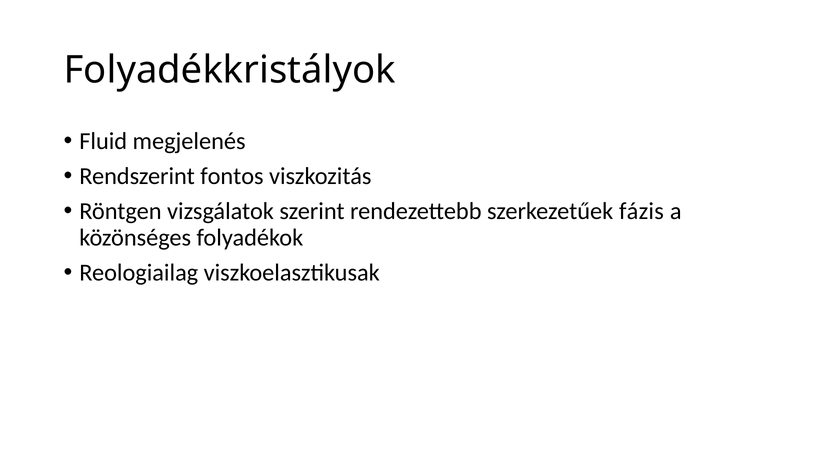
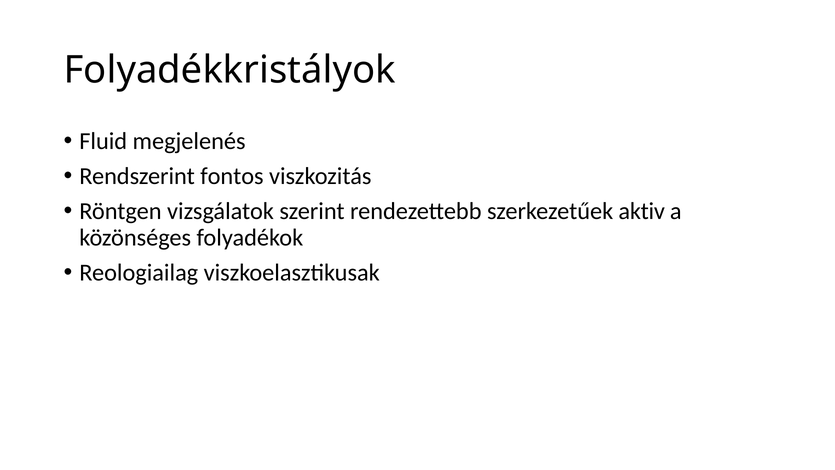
fázis: fázis -> aktiv
